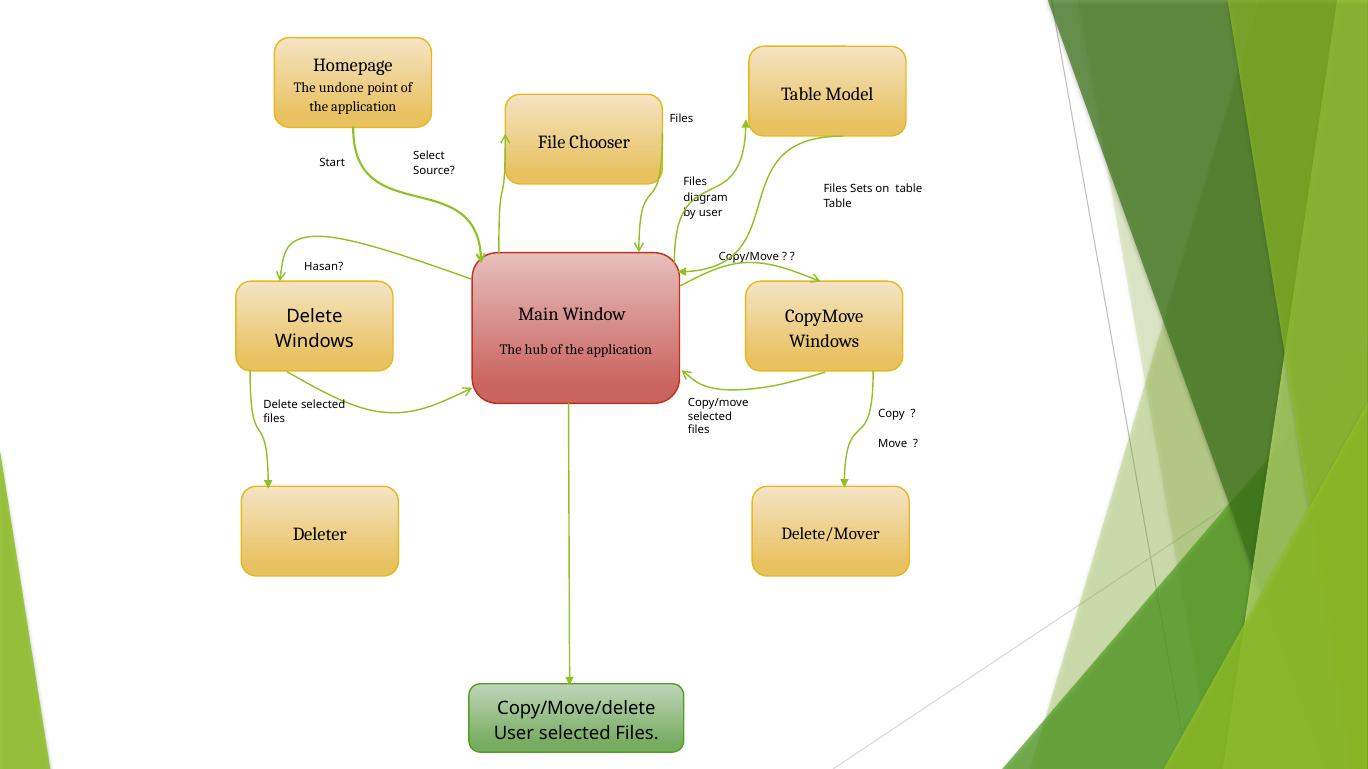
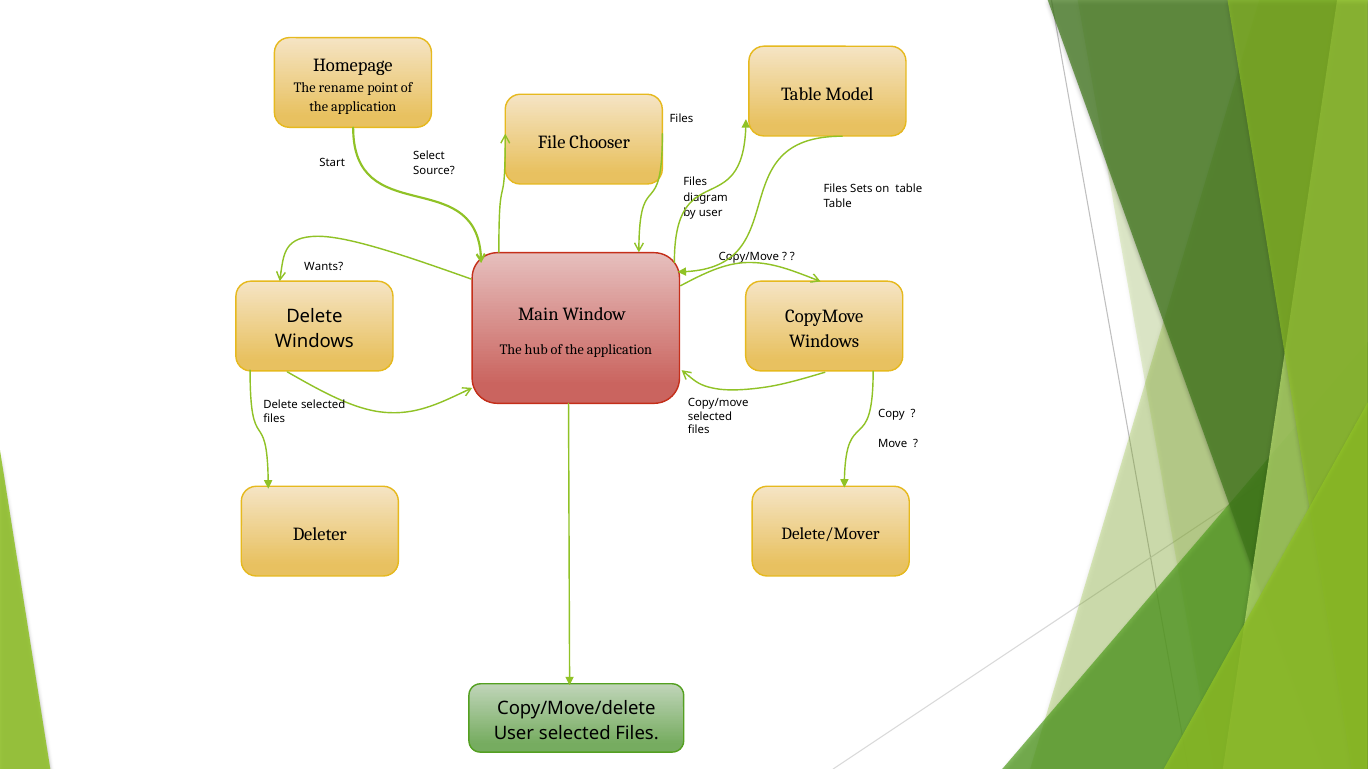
undone: undone -> rename
Hasan: Hasan -> Wants
